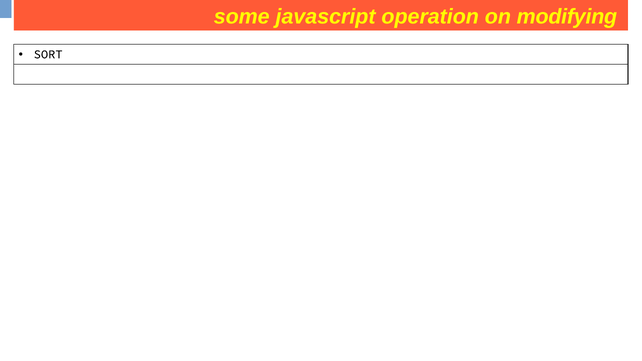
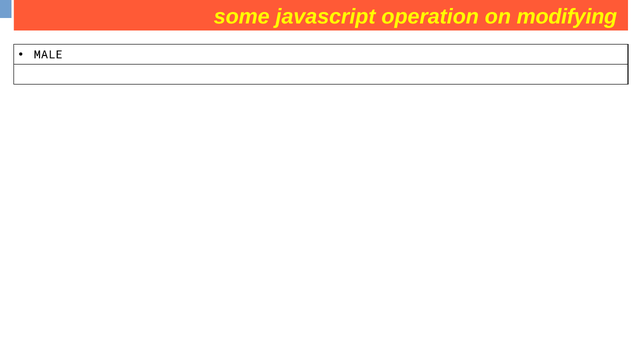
SORT: SORT -> MALE
